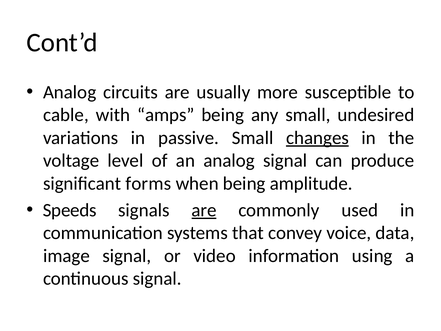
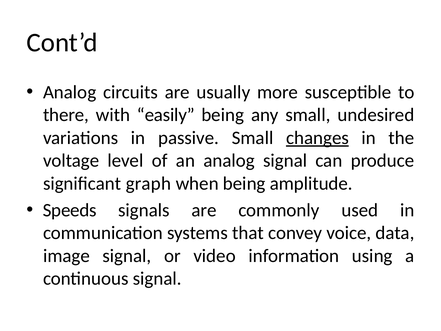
cable: cable -> there
amps: amps -> easily
forms: forms -> graph
are at (204, 210) underline: present -> none
